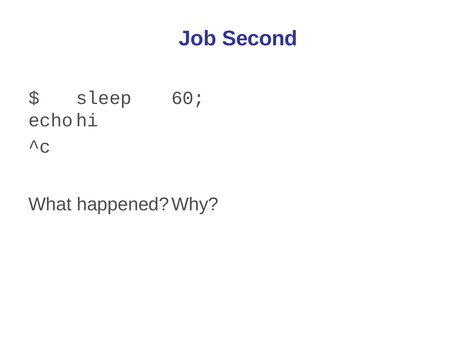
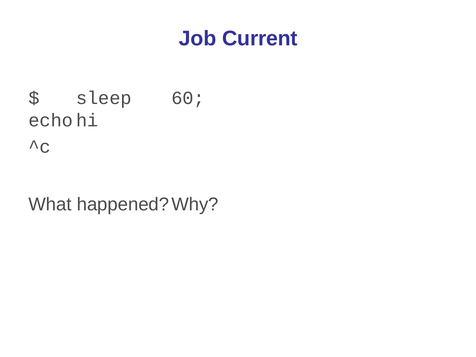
Second: Second -> Current
